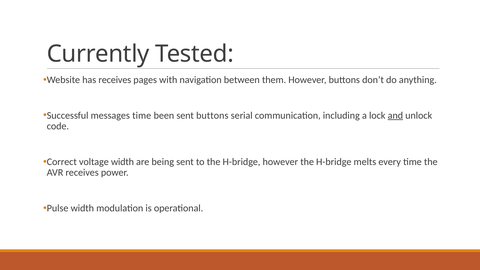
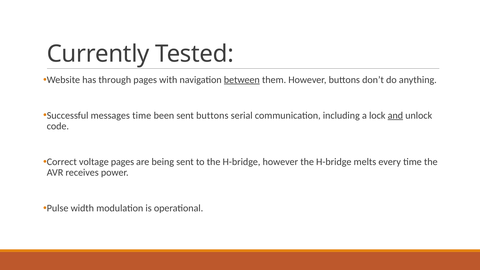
has receives: receives -> through
between underline: none -> present
voltage width: width -> pages
